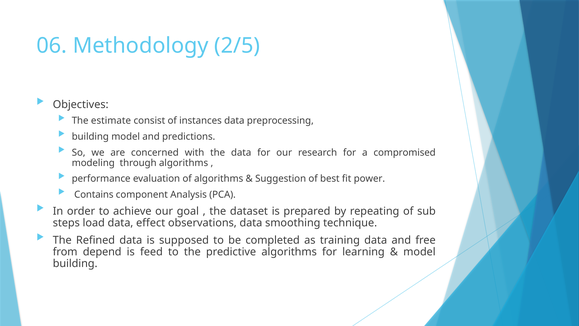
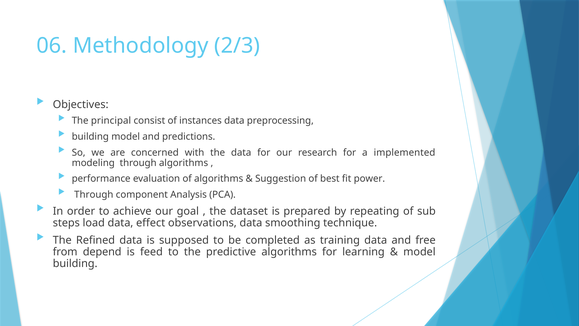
2/5: 2/5 -> 2/3
estimate: estimate -> principal
compromised: compromised -> implemented
Contains at (94, 194): Contains -> Through
